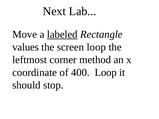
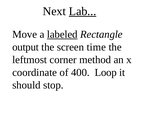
Lab underline: none -> present
values: values -> output
screen loop: loop -> time
